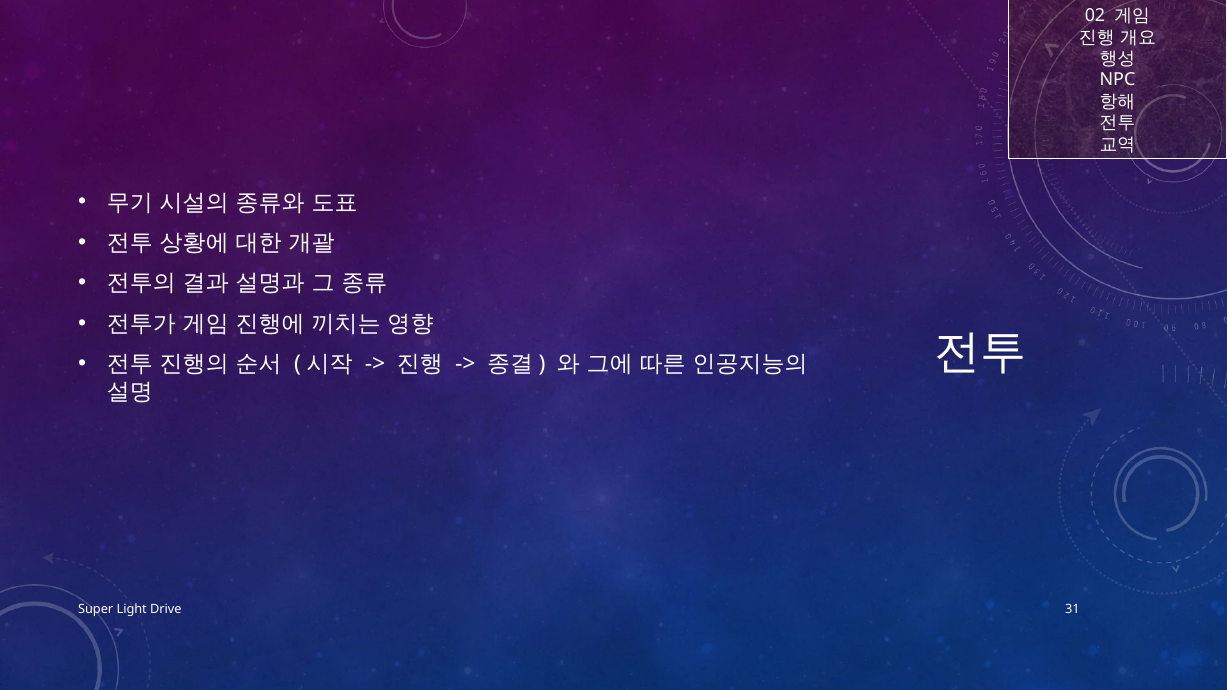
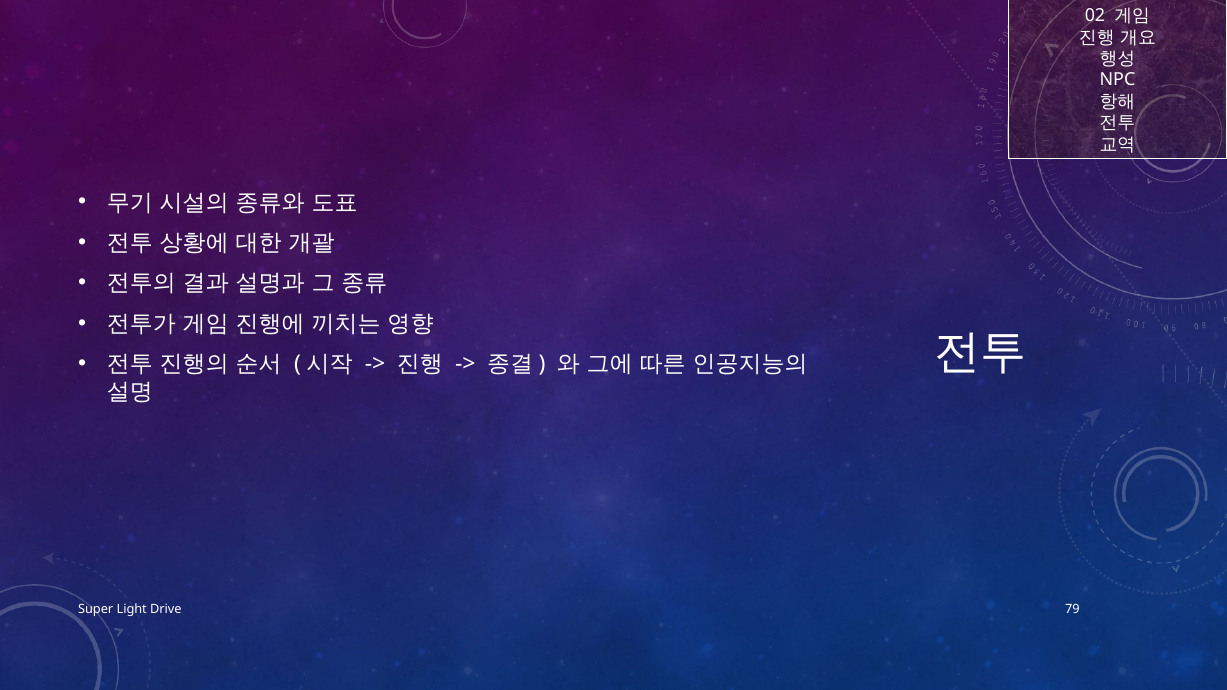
31: 31 -> 79
